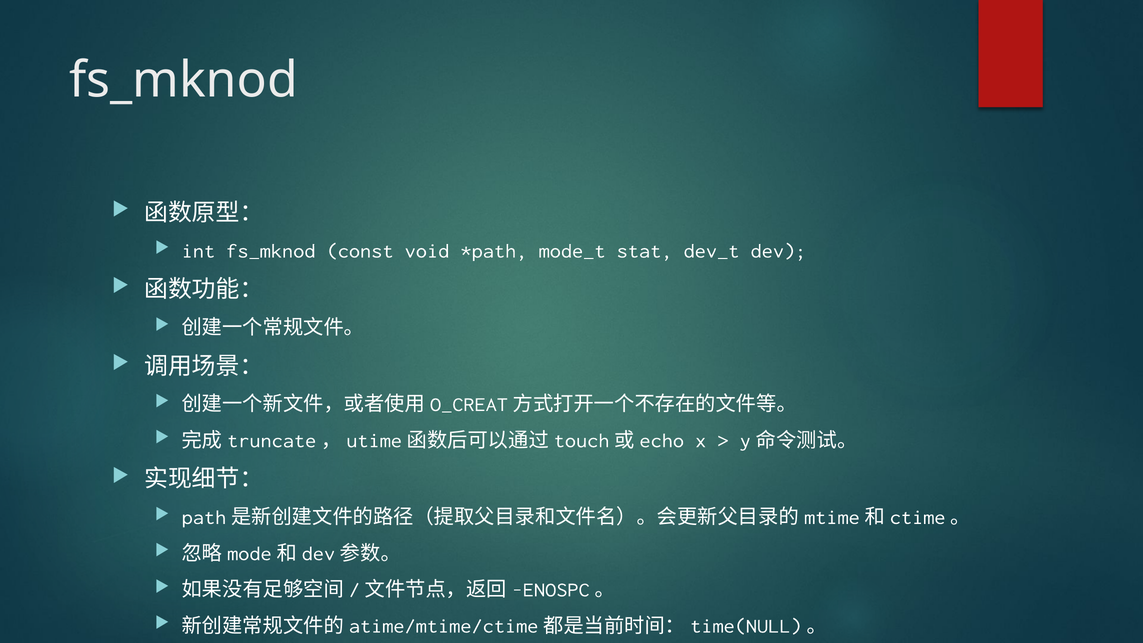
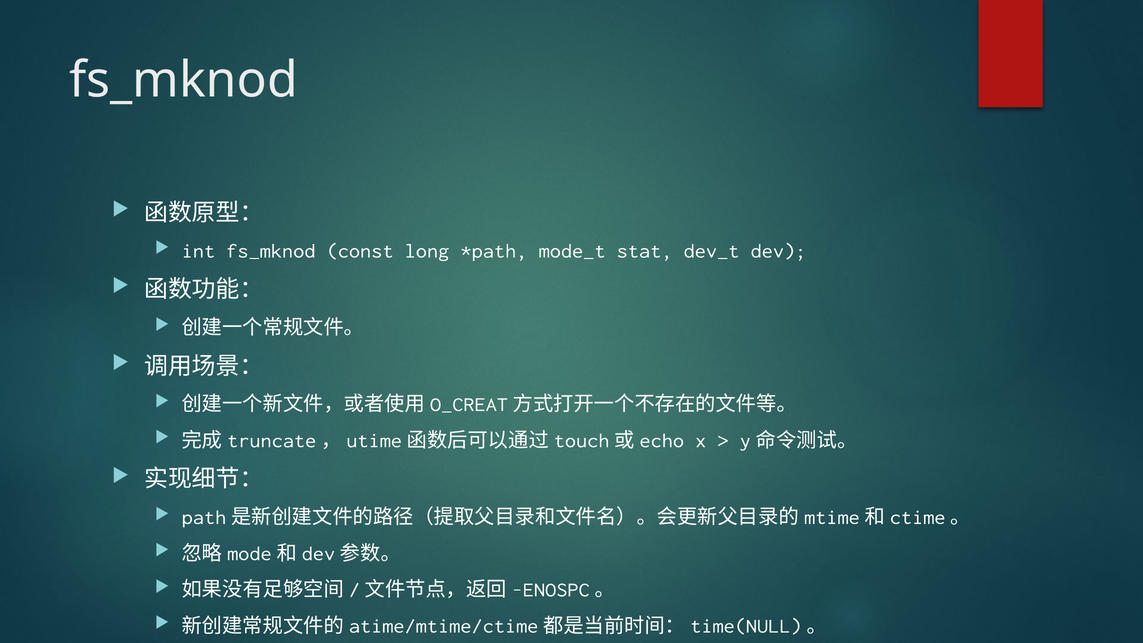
void: void -> long
